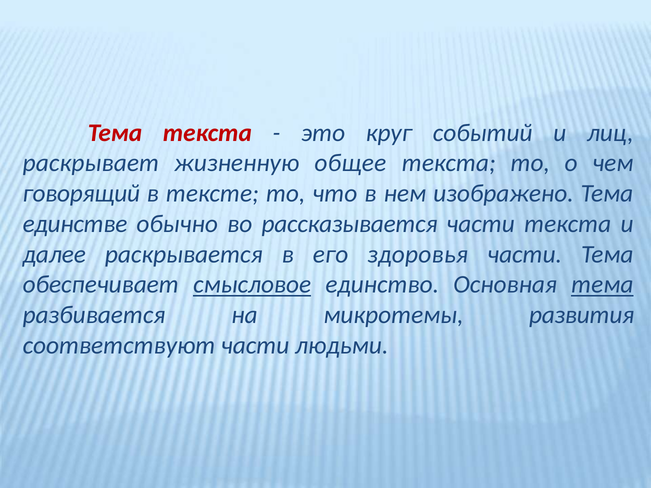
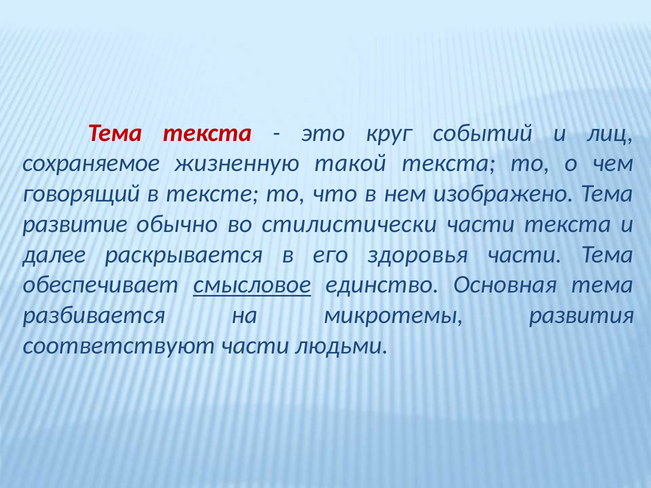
раскрывает: раскрывает -> сохраняемое
общее: общее -> такой
единстве: единстве -> развитие
рассказывается: рассказывается -> стилистически
тема at (602, 285) underline: present -> none
